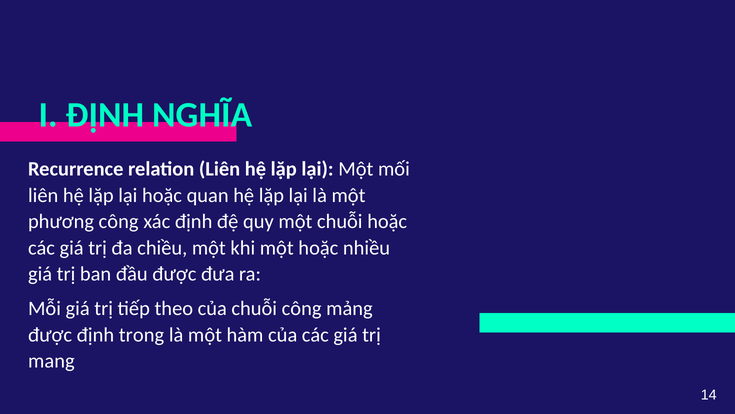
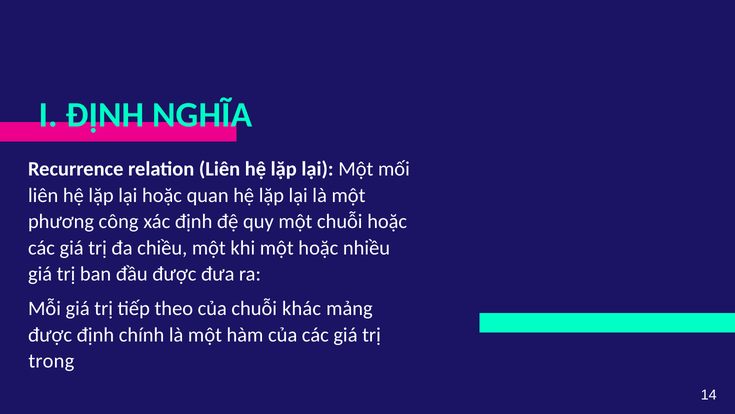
chuỗi công: công -> khác
trong: trong -> chính
mang: mang -> trong
